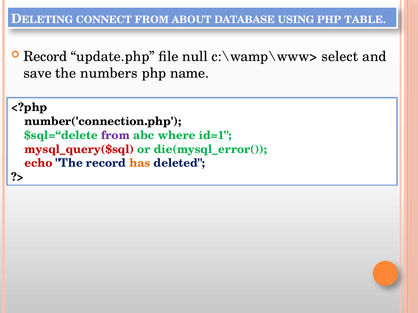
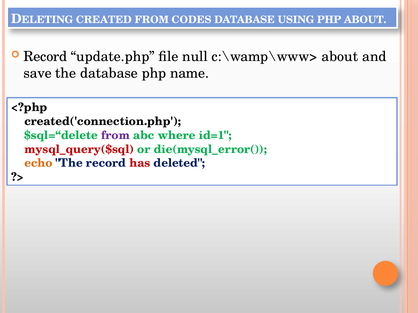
CONNECT: CONNECT -> CREATED
ABOUT: ABOUT -> CODES
PHP TABLE: TABLE -> ABOUT
c:\wamp\www> select: select -> about
the numbers: numbers -> database
number('connection.php: number('connection.php -> created('connection.php
echo colour: red -> orange
has colour: orange -> red
